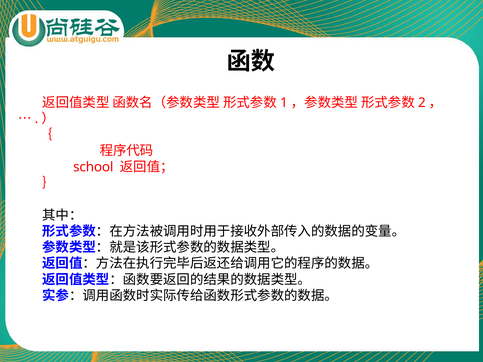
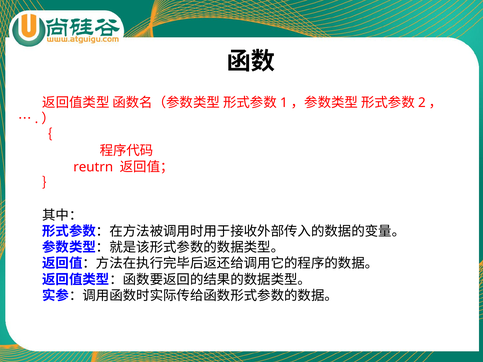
school: school -> reutrn
